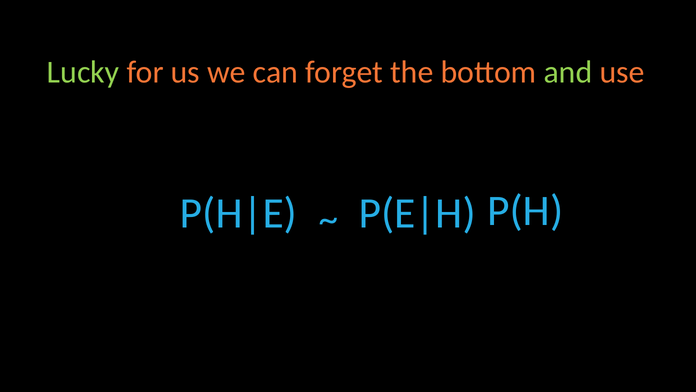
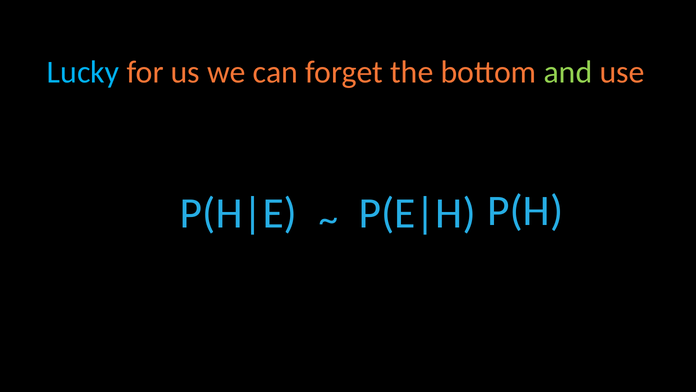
Lucky colour: light green -> light blue
